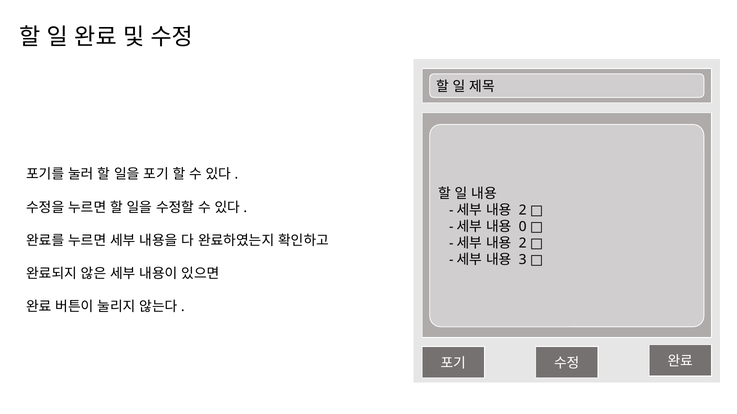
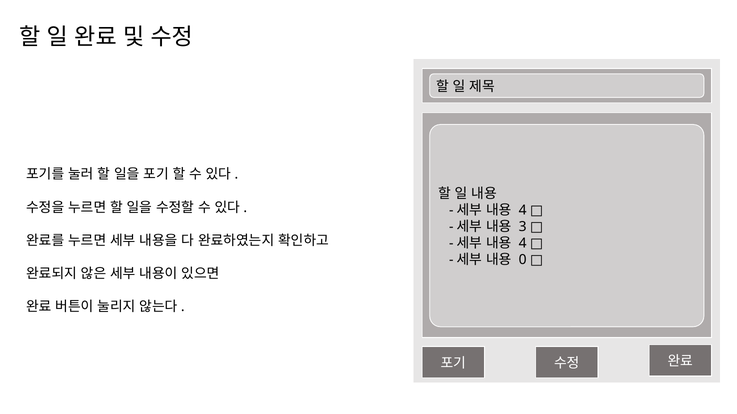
2 at (523, 210): 2 -> 4
0: 0 -> 3
2 at (523, 243): 2 -> 4
3: 3 -> 0
